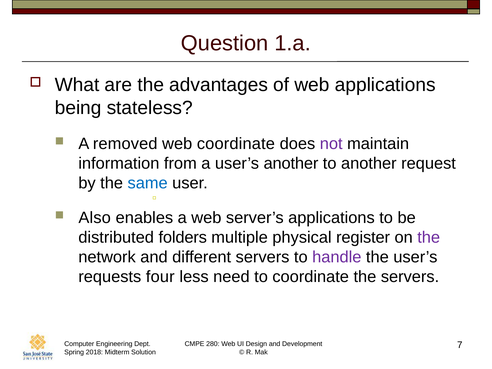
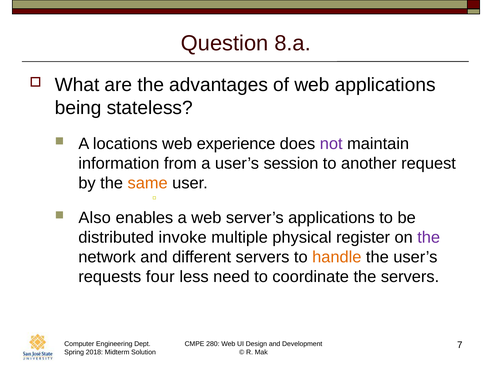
1.a: 1.a -> 8.a
removed: removed -> locations
web coordinate: coordinate -> experience
user’s another: another -> session
same colour: blue -> orange
folders: folders -> invoke
handle colour: purple -> orange
